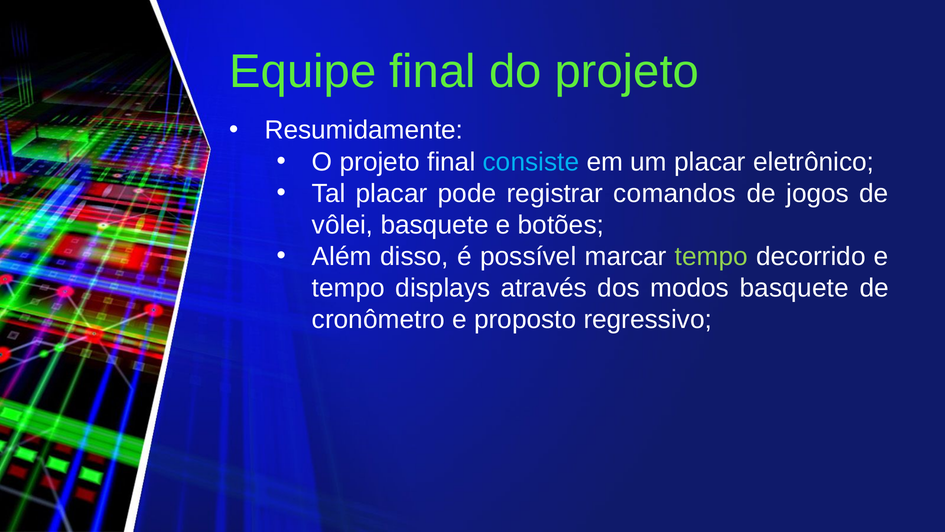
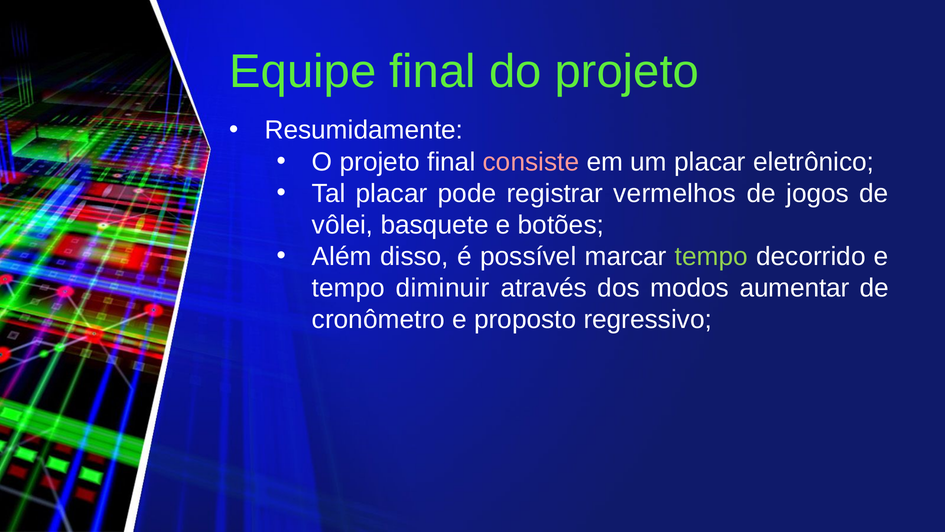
consiste colour: light blue -> pink
comandos: comandos -> vermelhos
displays: displays -> diminuir
modos basquete: basquete -> aumentar
